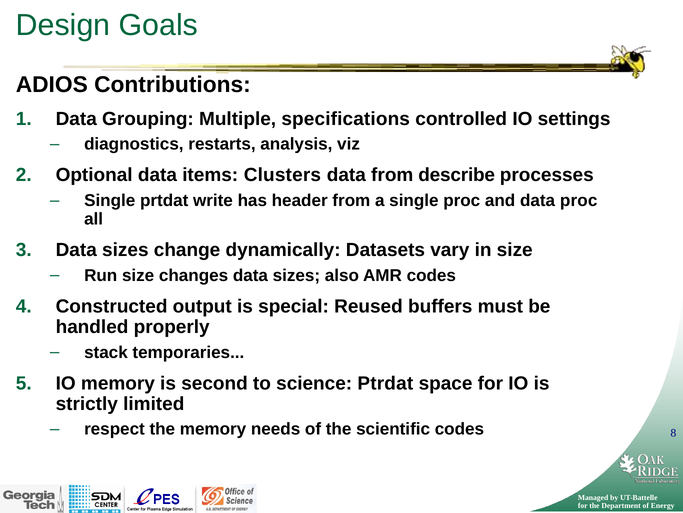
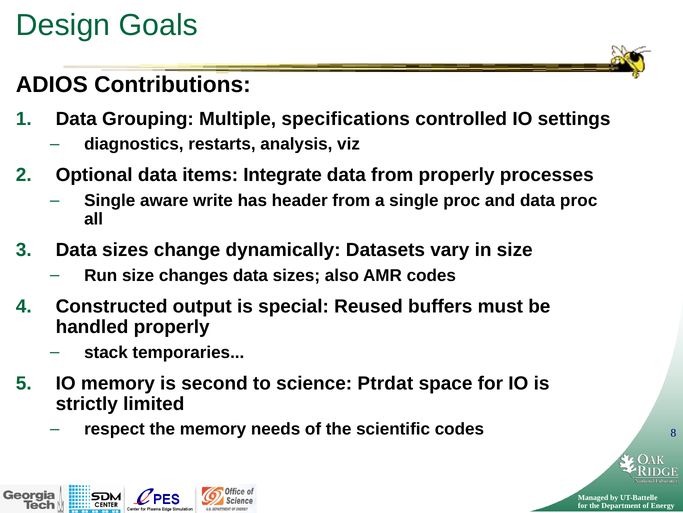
Clusters: Clusters -> Integrate
from describe: describe -> properly
prtdat: prtdat -> aware
